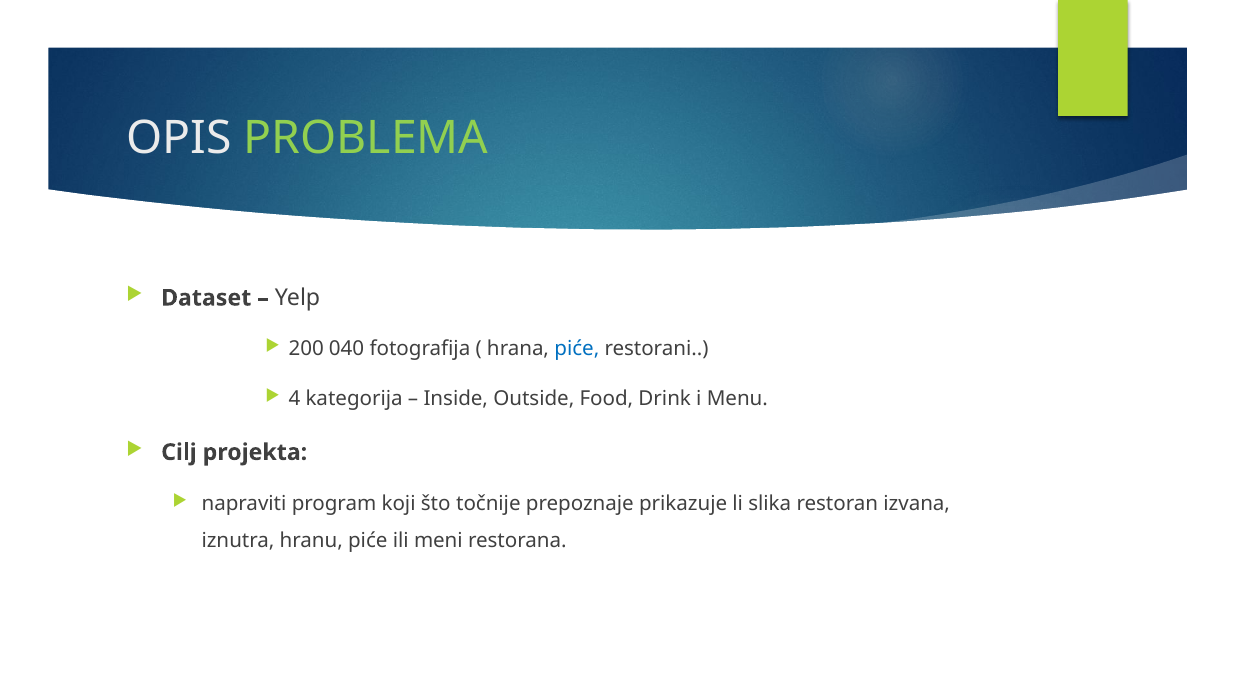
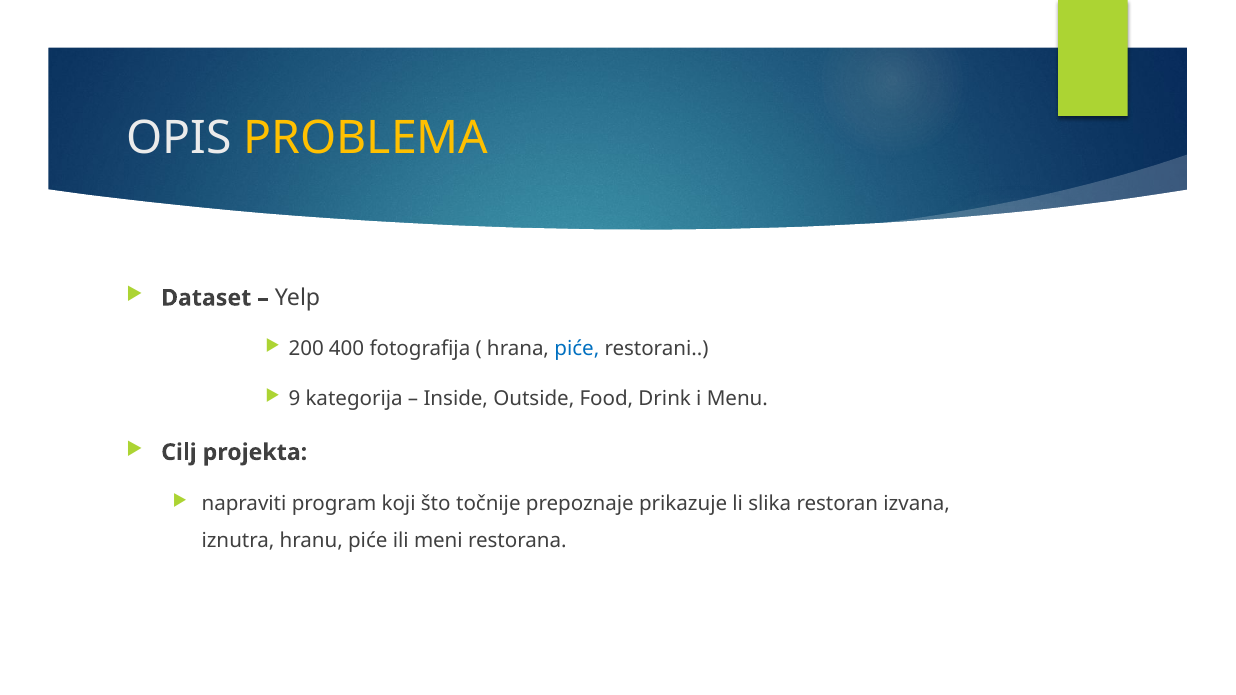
PROBLEMA colour: light green -> yellow
040: 040 -> 400
4: 4 -> 9
